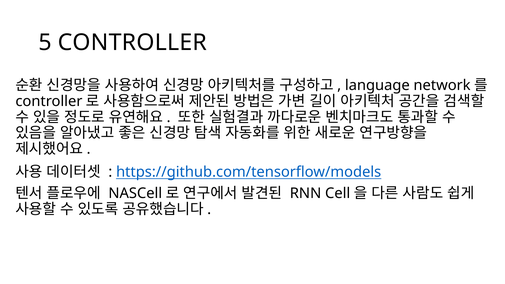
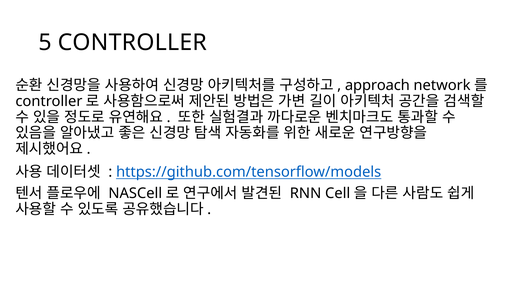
language: language -> approach
